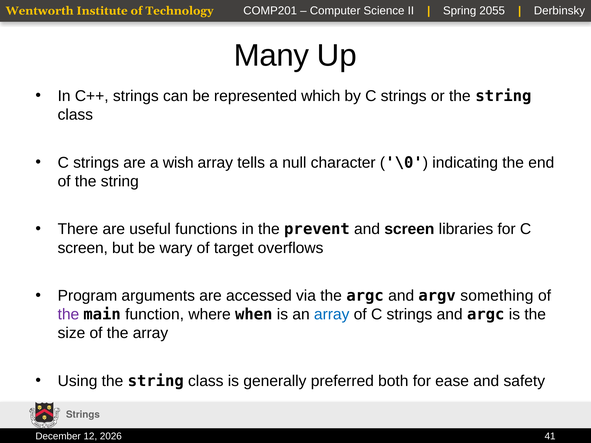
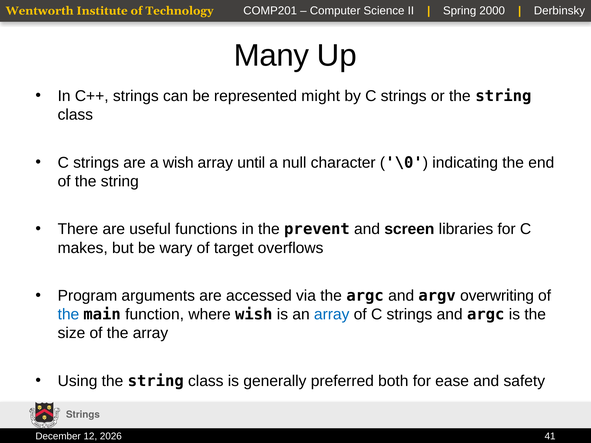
2055: 2055 -> 2000
which: which -> might
tells: tells -> until
screen at (83, 248): screen -> makes
something: something -> overwriting
the at (68, 315) colour: purple -> blue
where when: when -> wish
